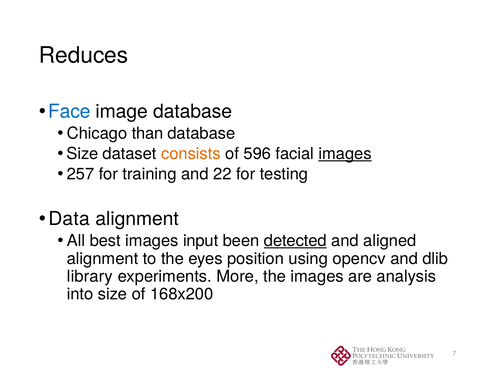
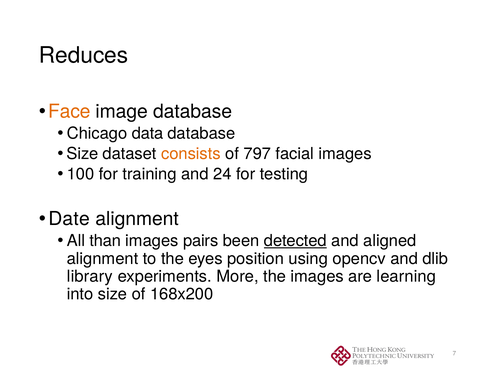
Face colour: blue -> orange
than: than -> data
596: 596 -> 797
images at (345, 154) underline: present -> none
257: 257 -> 100
22: 22 -> 24
Data: Data -> Date
best: best -> than
input: input -> pairs
analysis: analysis -> learning
